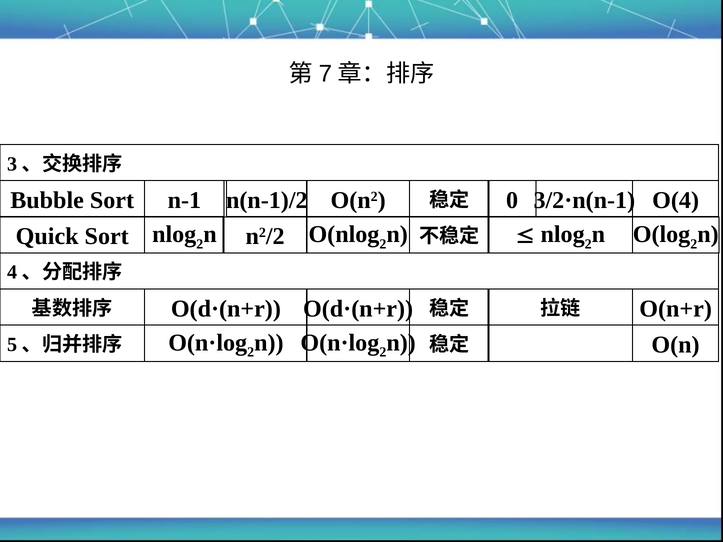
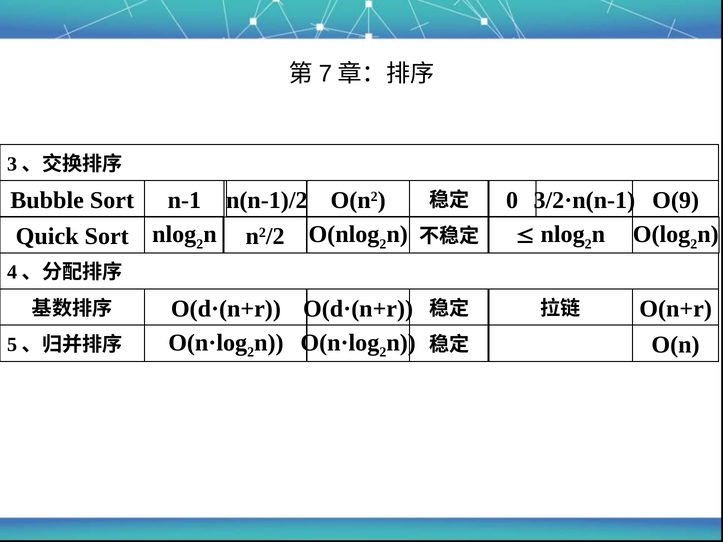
O(4: O(4 -> O(9
